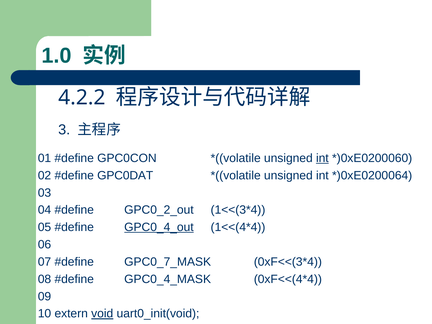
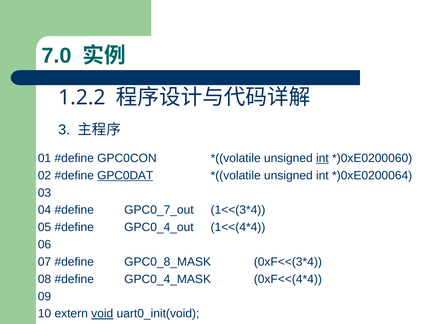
1.0: 1.0 -> 7.0
4.2.2: 4.2.2 -> 1.2.2
GPC0DAT underline: none -> present
GPC0_2_out: GPC0_2_out -> GPC0_7_out
GPC0_4_out underline: present -> none
GPC0_7_MASK: GPC0_7_MASK -> GPC0_8_MASK
